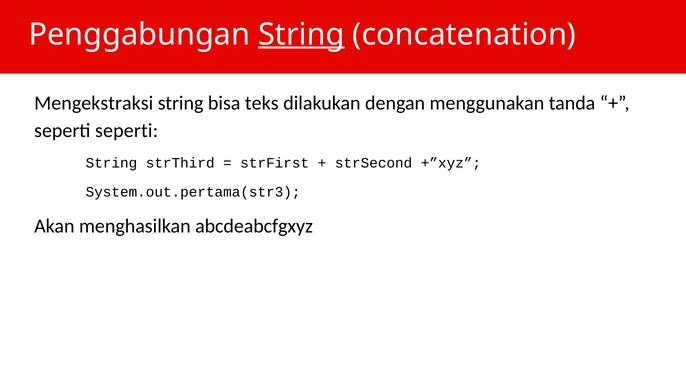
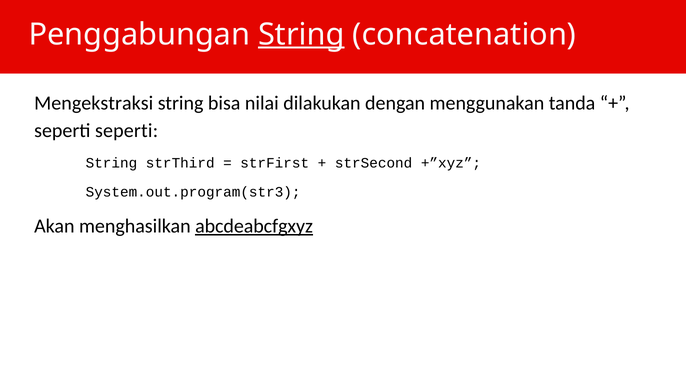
teks: teks -> nilai
System.out.pertama(str3: System.out.pertama(str3 -> System.out.program(str3
abcdeabcfgxyz underline: none -> present
